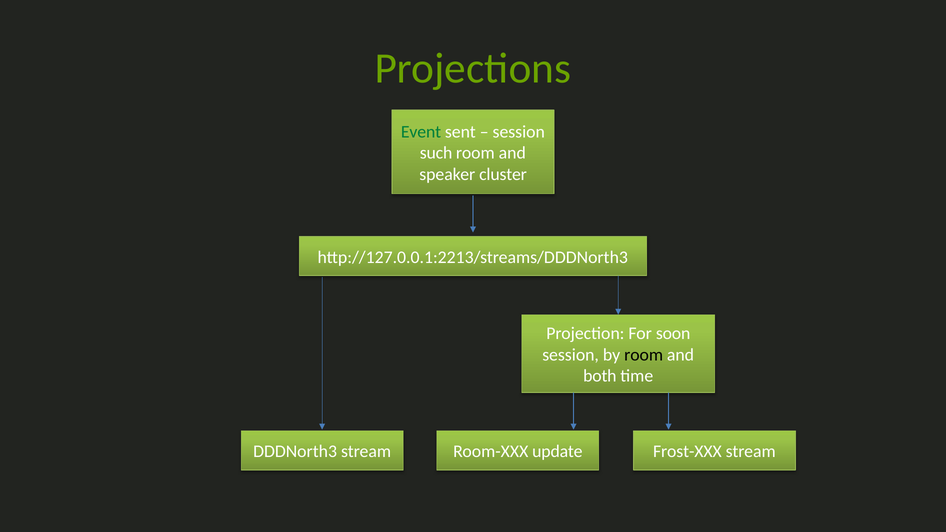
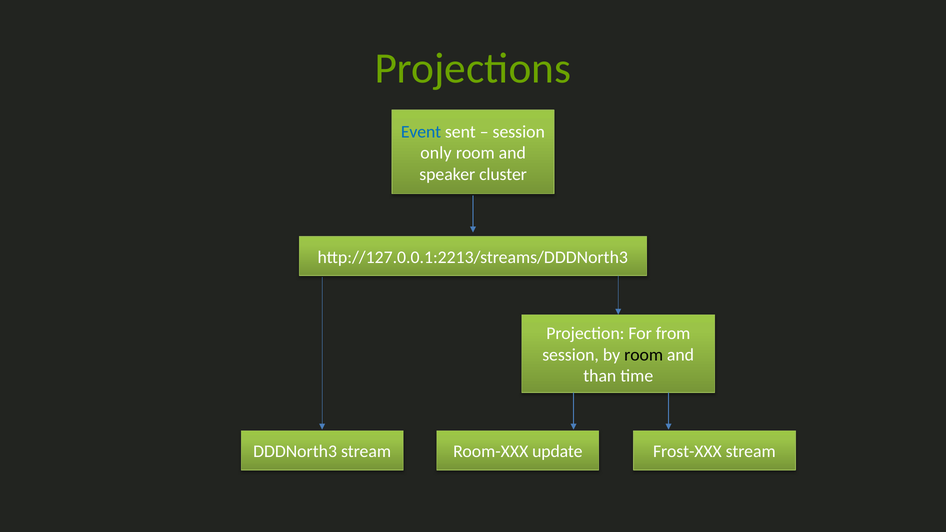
Event colour: green -> blue
such: such -> only
soon: soon -> from
both: both -> than
